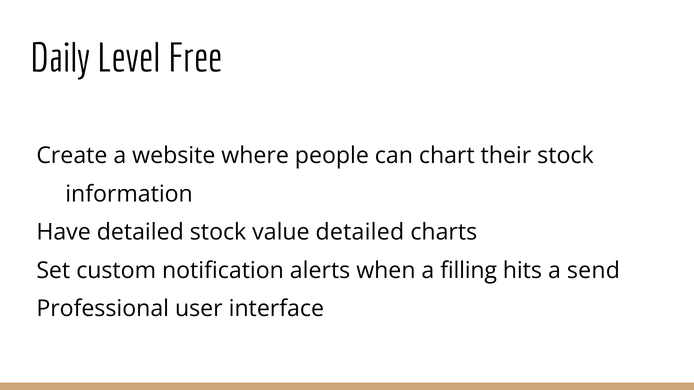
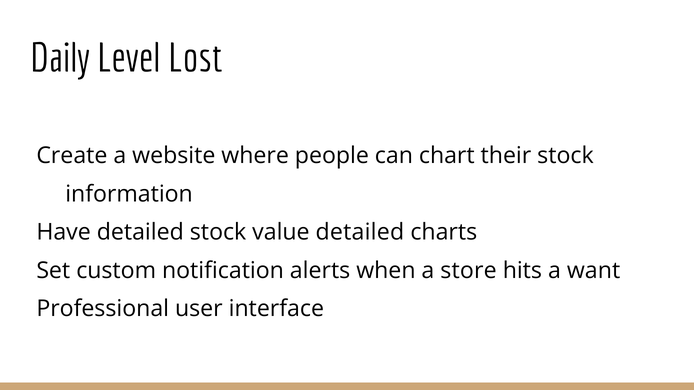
Free: Free -> Lost
filling: filling -> store
send: send -> want
